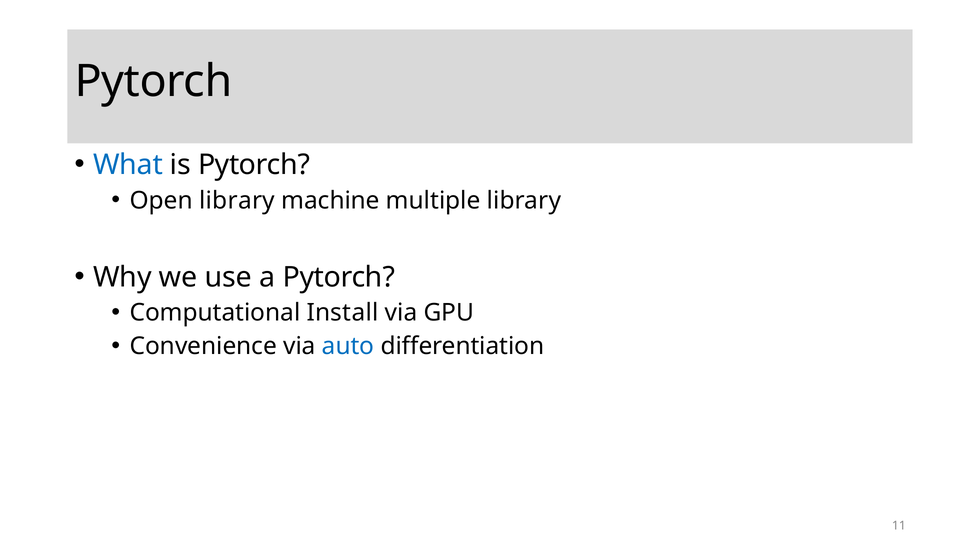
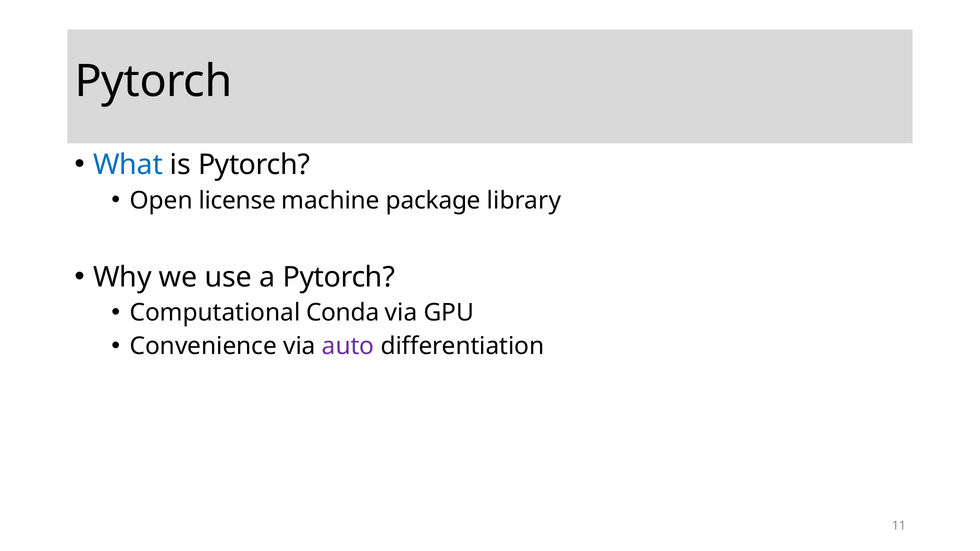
Open library: library -> license
multiple: multiple -> package
Install: Install -> Conda
auto colour: blue -> purple
